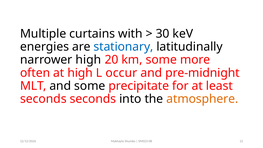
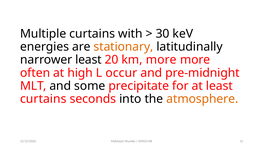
stationary colour: blue -> orange
narrower high: high -> least
km some: some -> more
seconds at (43, 99): seconds -> curtains
